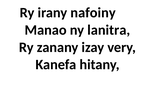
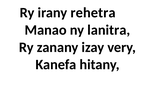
nafoiny: nafoiny -> rehetra
